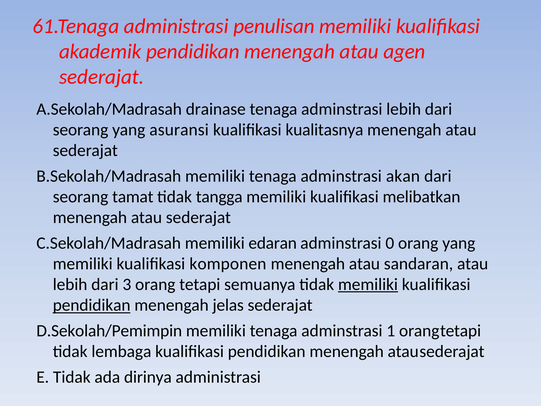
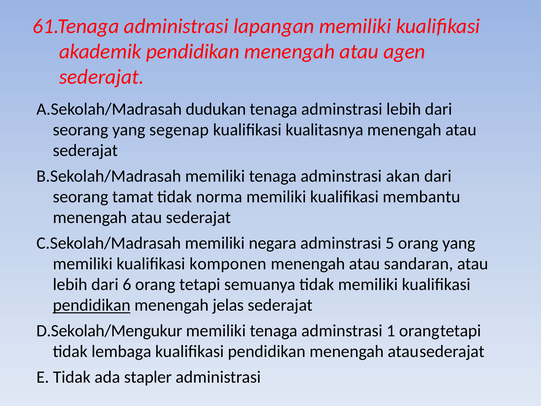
penulisan: penulisan -> lapangan
drainase: drainase -> dudukan
asuransi: asuransi -> segenap
tangga: tangga -> norma
melibatkan: melibatkan -> membantu
edaran: edaran -> negara
0: 0 -> 5
3: 3 -> 6
memiliki at (368, 284) underline: present -> none
D.Sekolah/Pemimpin: D.Sekolah/Pemimpin -> D.Sekolah/Mengukur
dirinya: dirinya -> stapler
